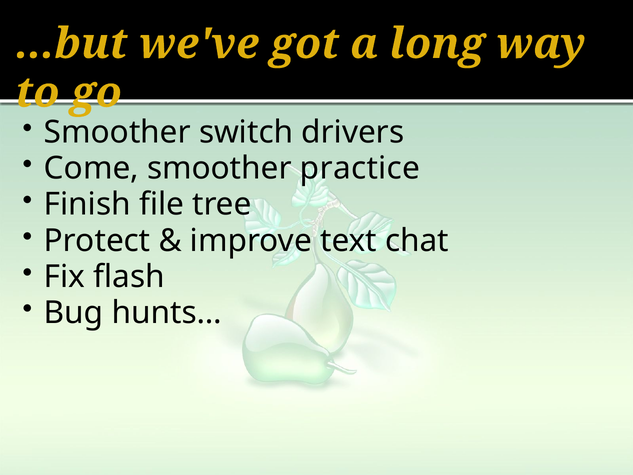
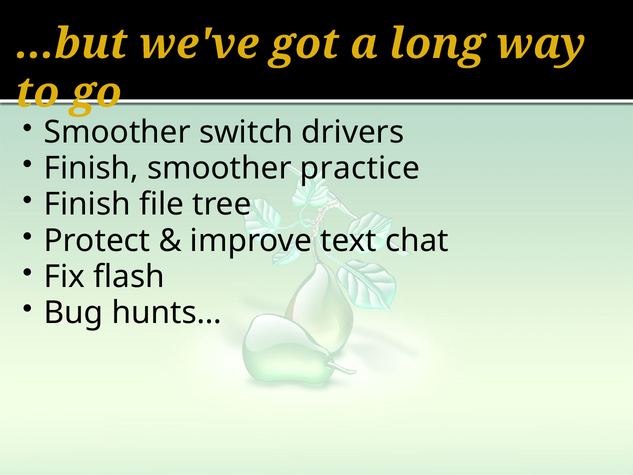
Come at (91, 168): Come -> Finish
